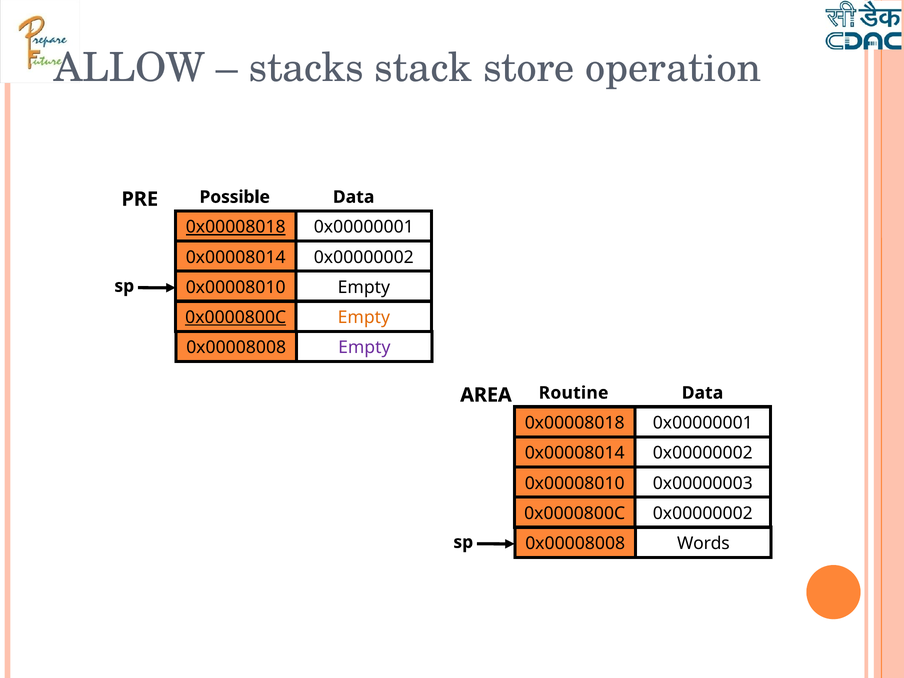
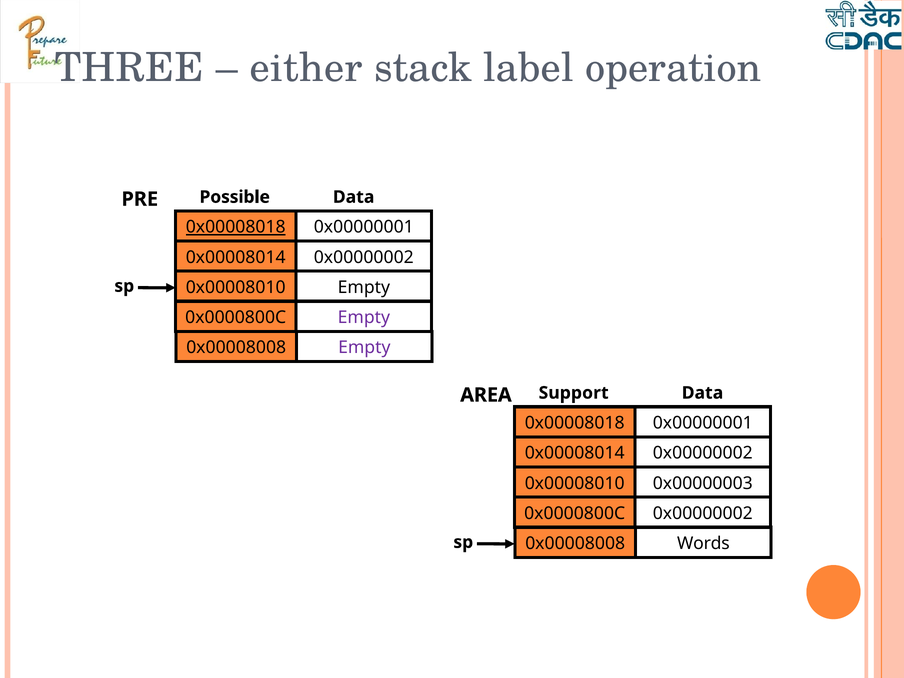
ALLOW: ALLOW -> THREE
stacks: stacks -> either
store: store -> label
0x0000800C at (236, 318) underline: present -> none
Empty at (364, 318) colour: orange -> purple
Routine: Routine -> Support
